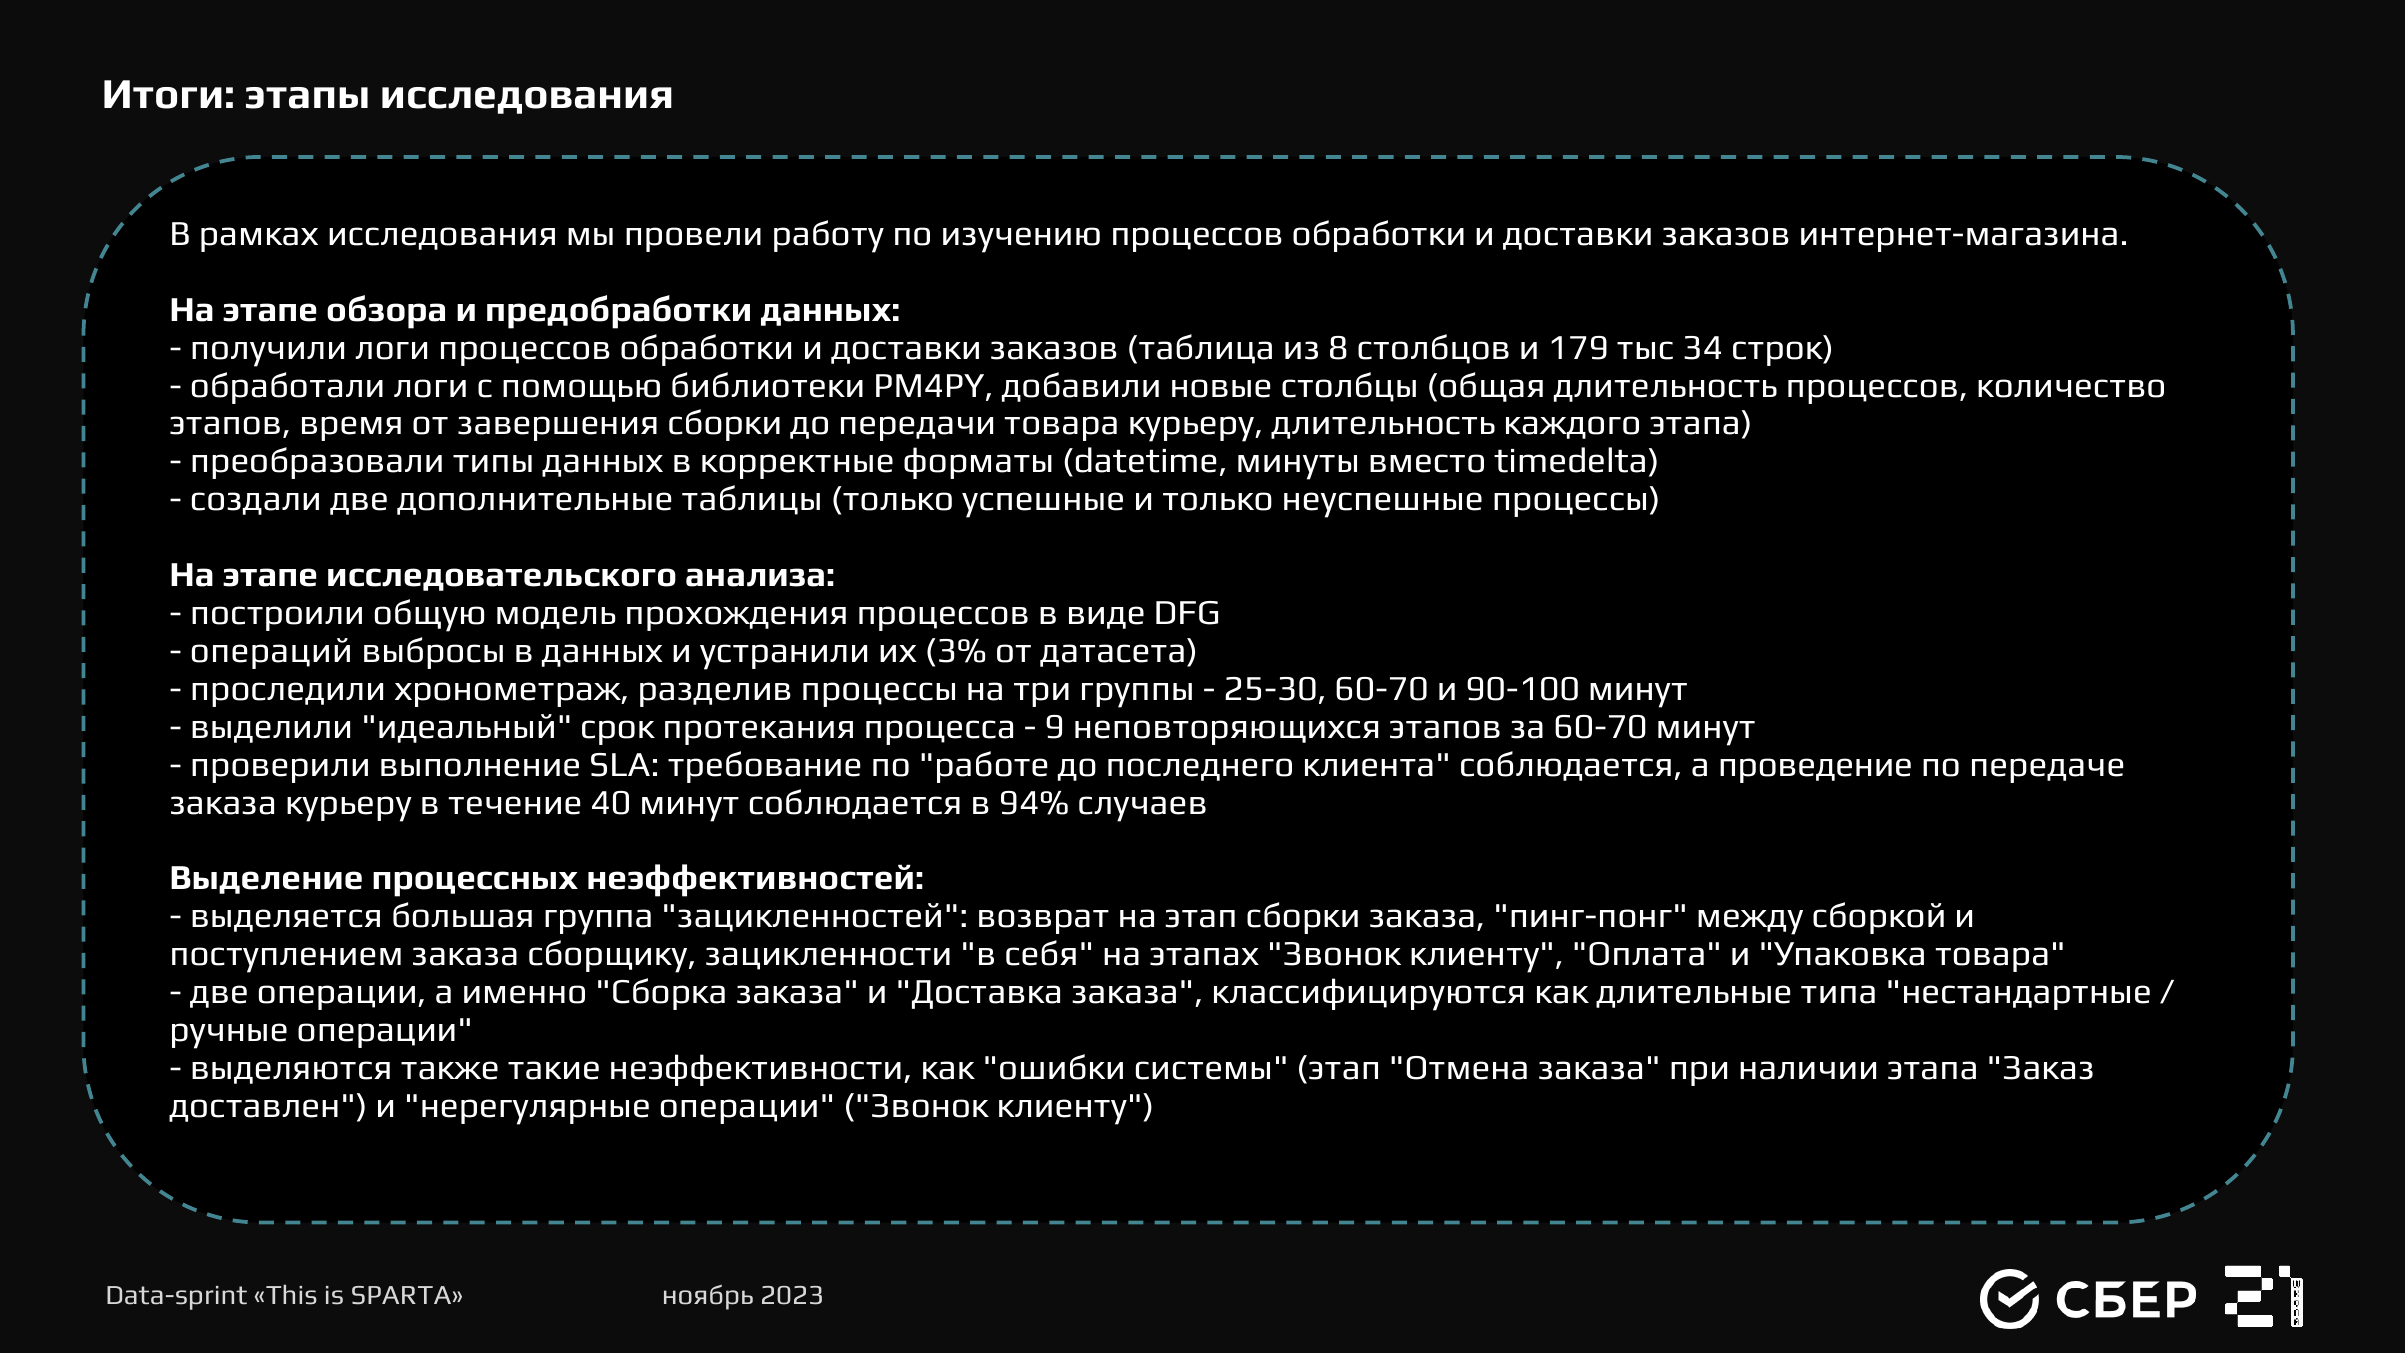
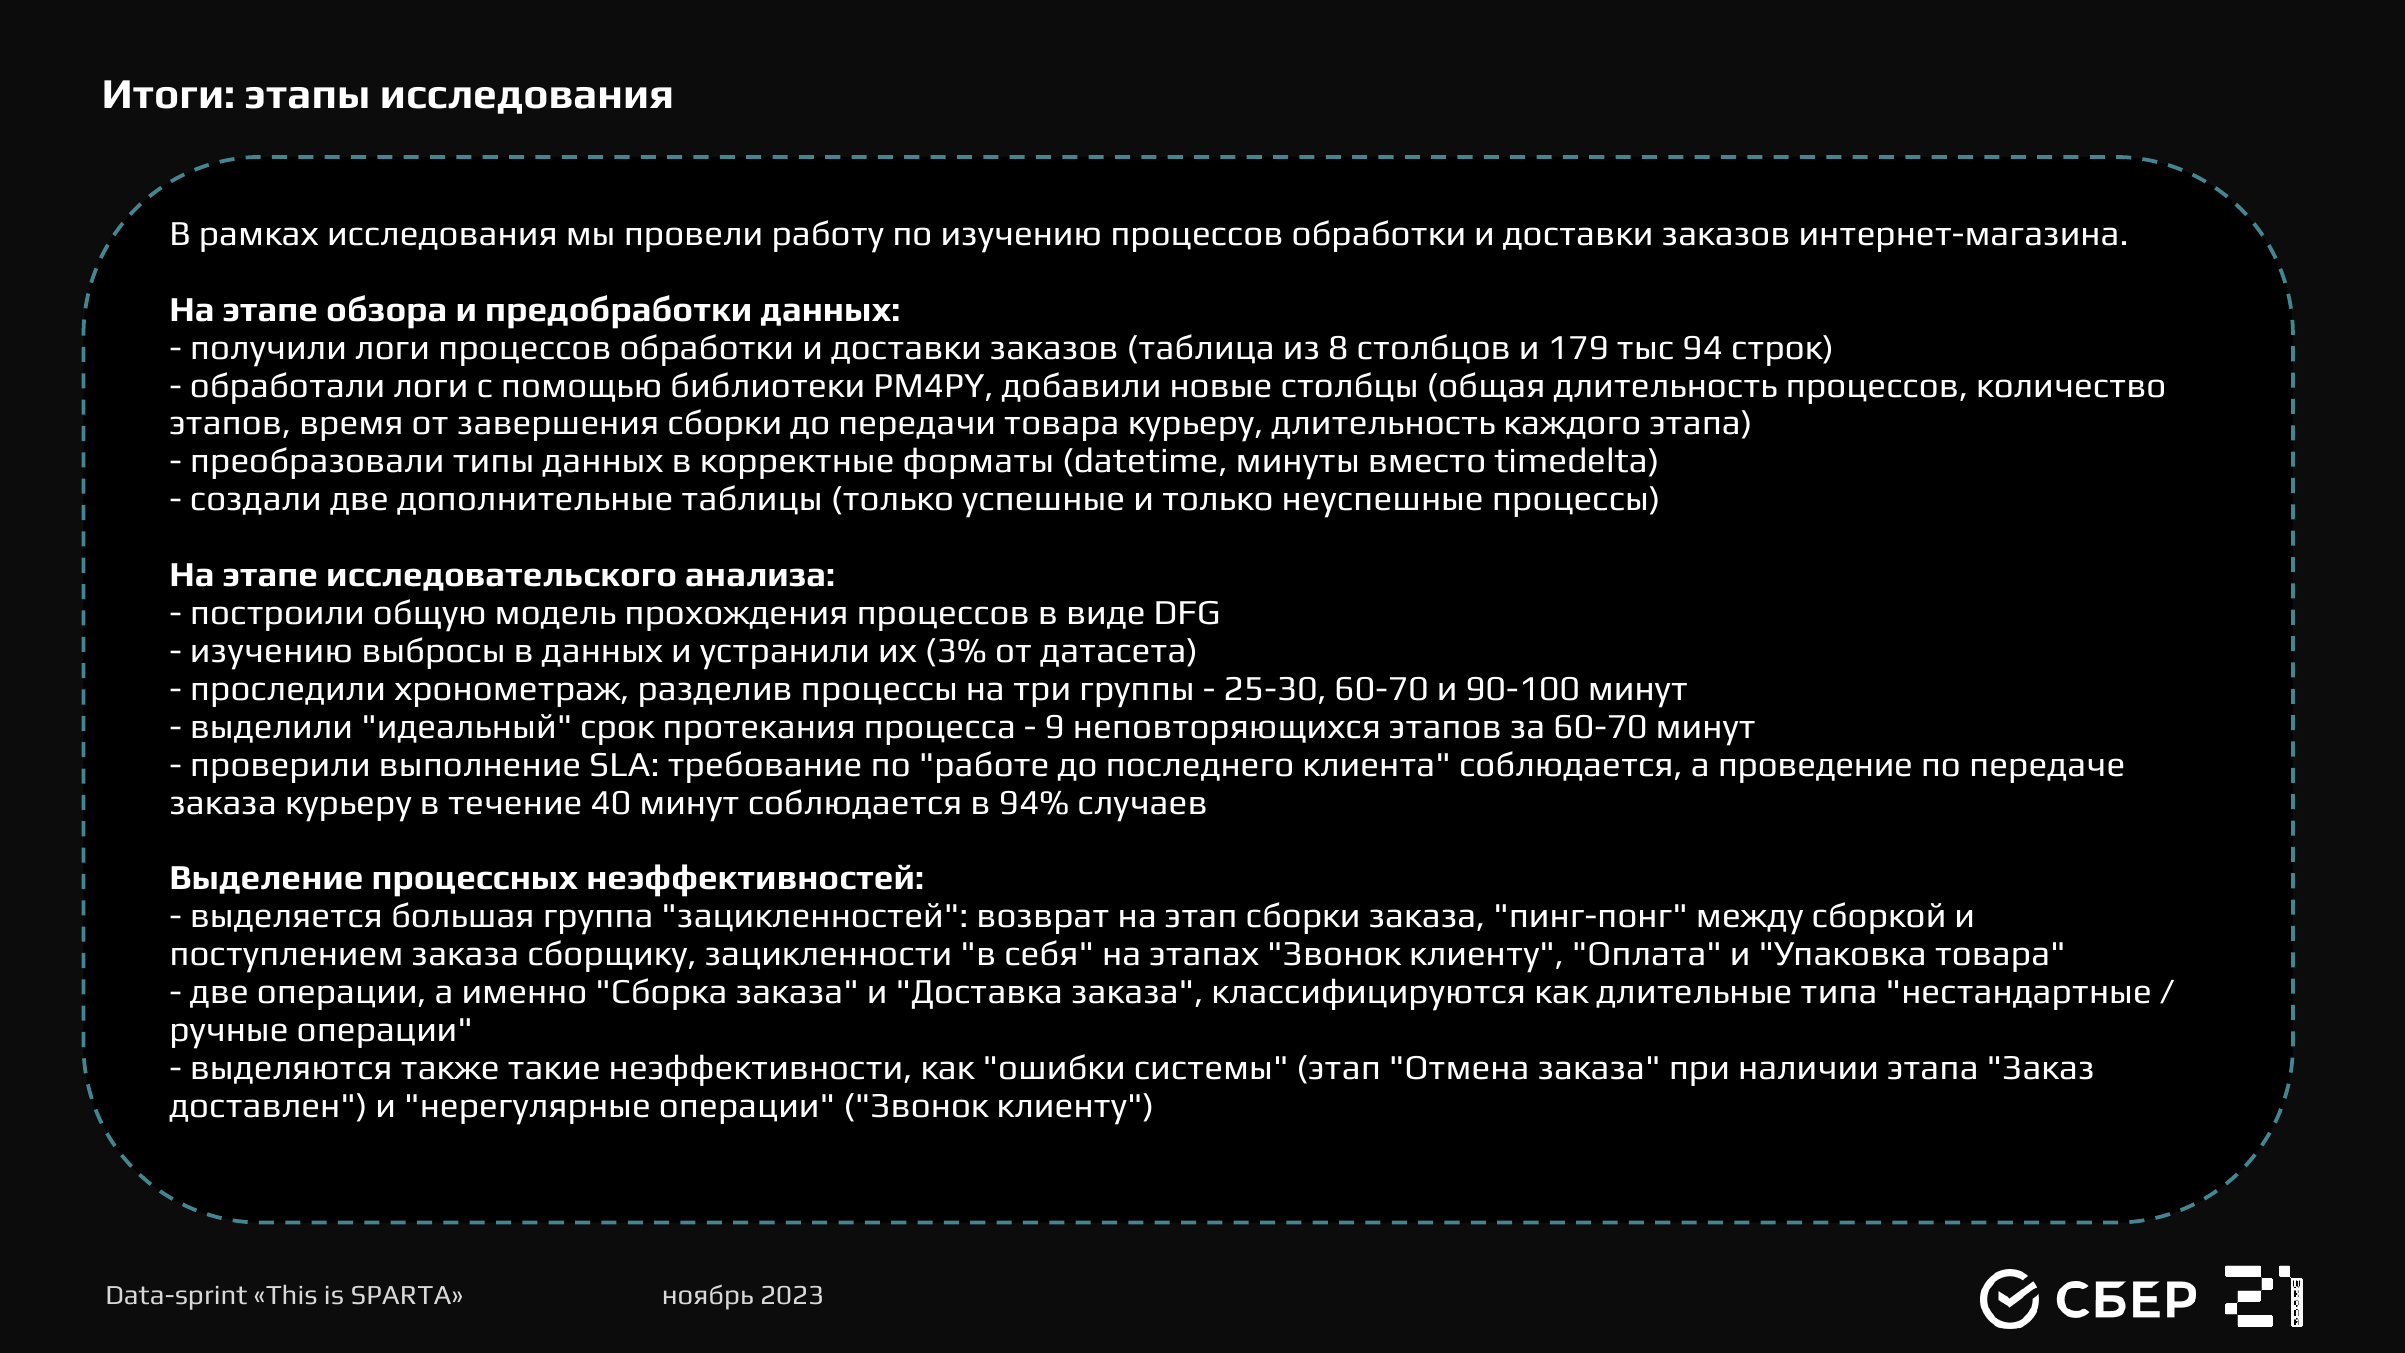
34: 34 -> 94
операций at (271, 651): операций -> изучению
